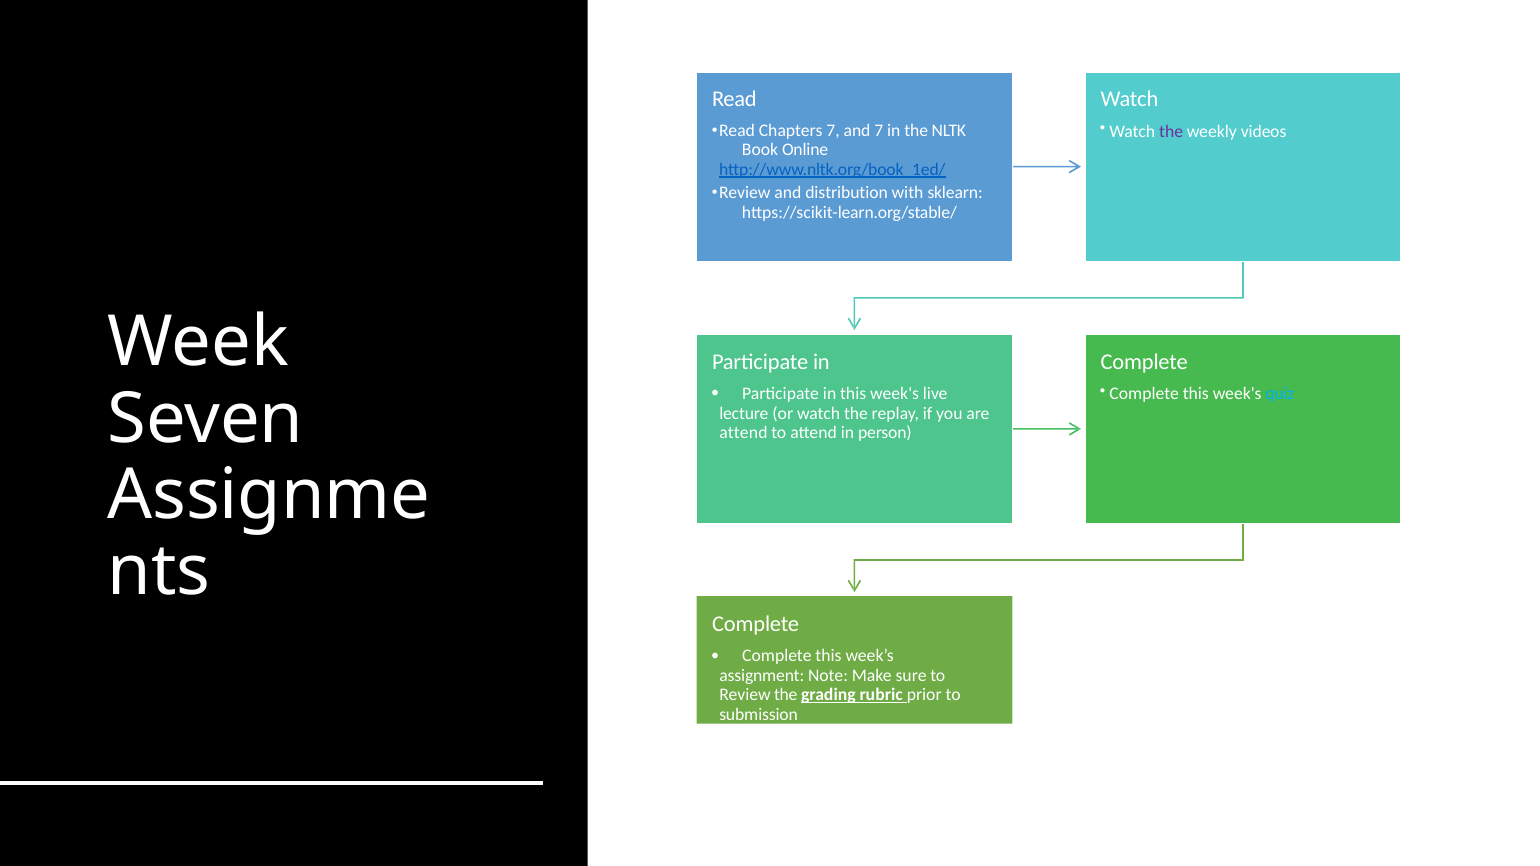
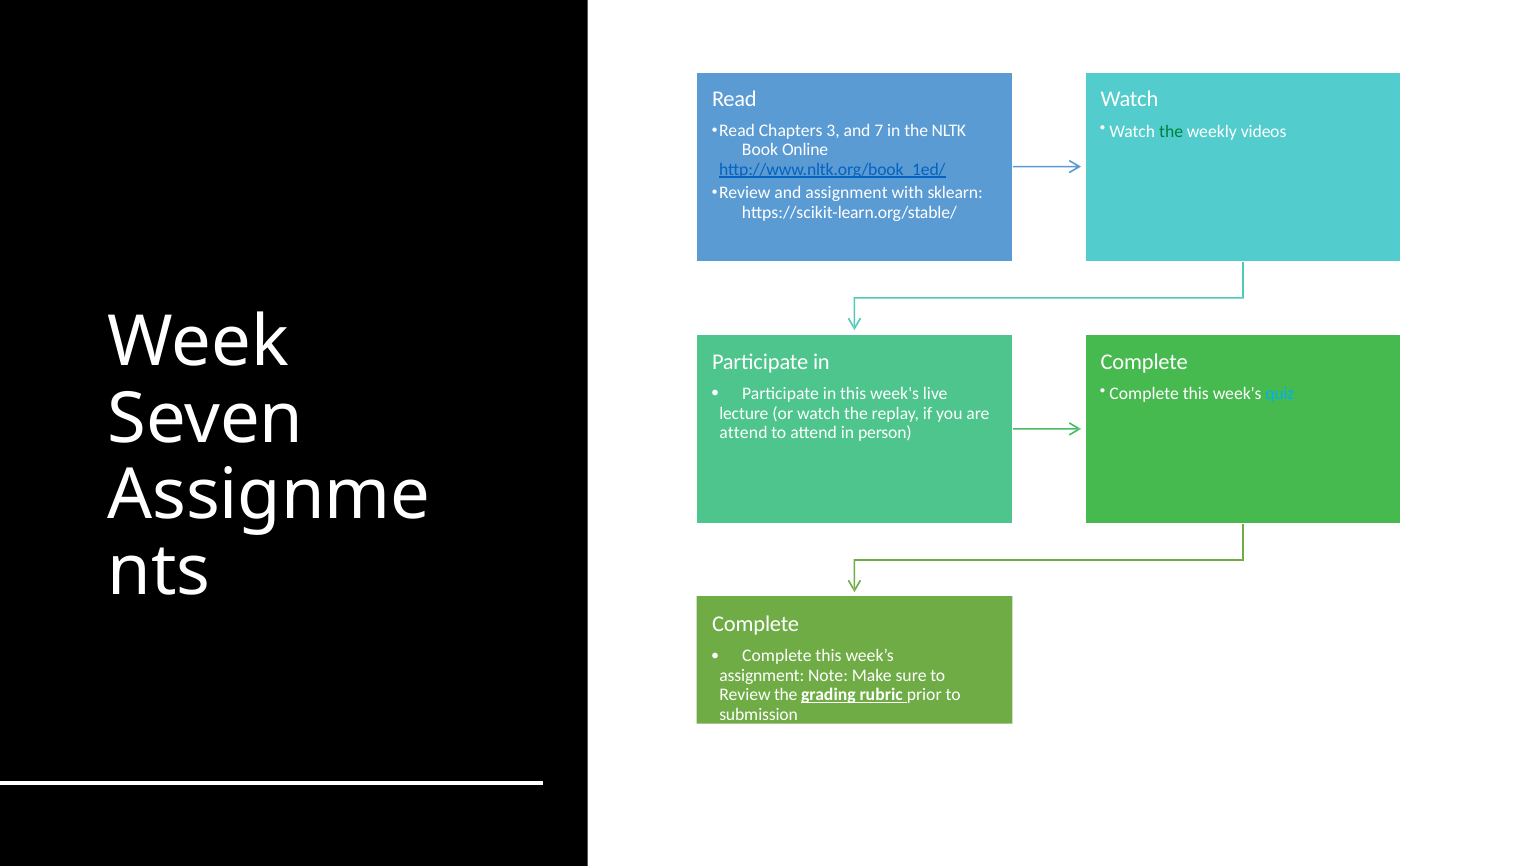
Chapters 7: 7 -> 3
the at (1171, 131) colour: purple -> green
and distribution: distribution -> assignment
